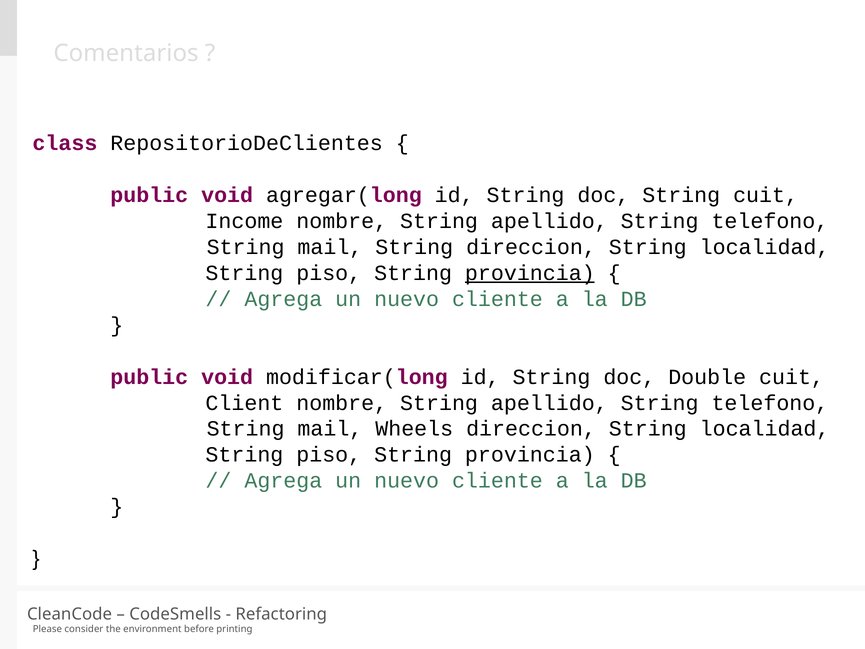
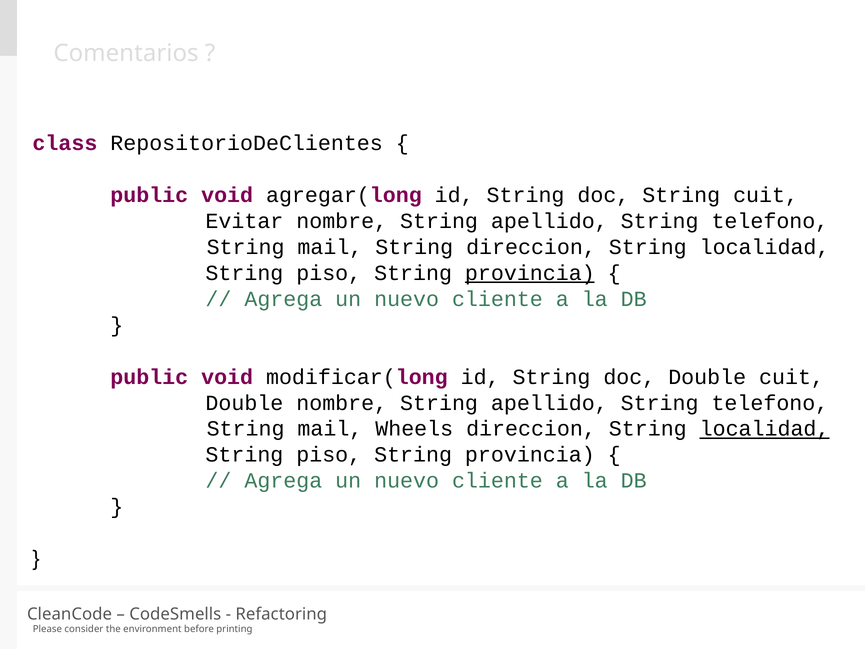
Income: Income -> Evitar
Client at (244, 403): Client -> Double
localidad at (765, 429) underline: none -> present
